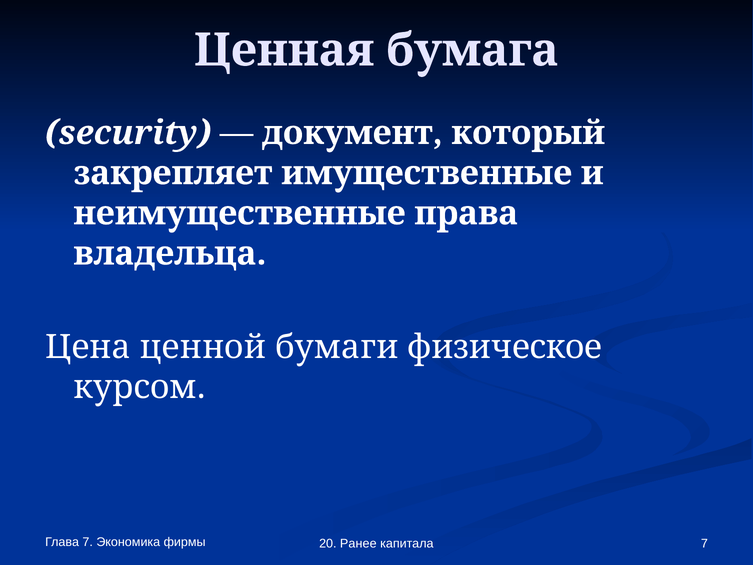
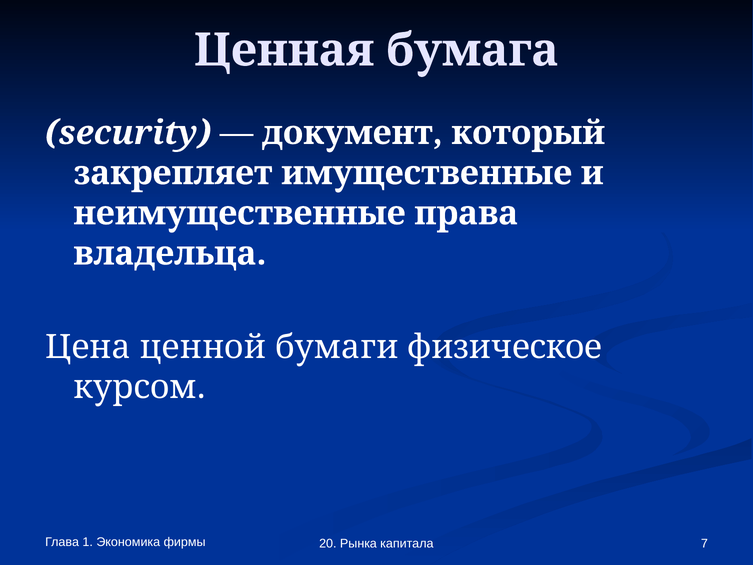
Глава 7: 7 -> 1
Ранее: Ранее -> Рынка
